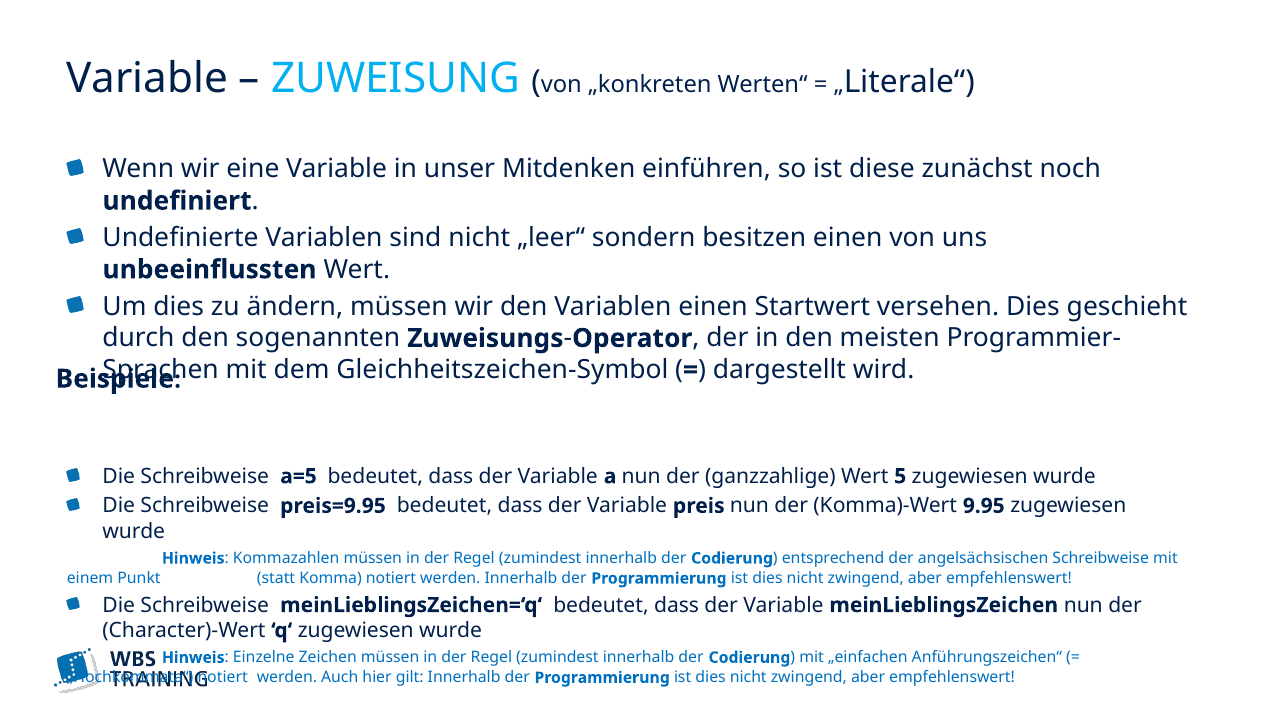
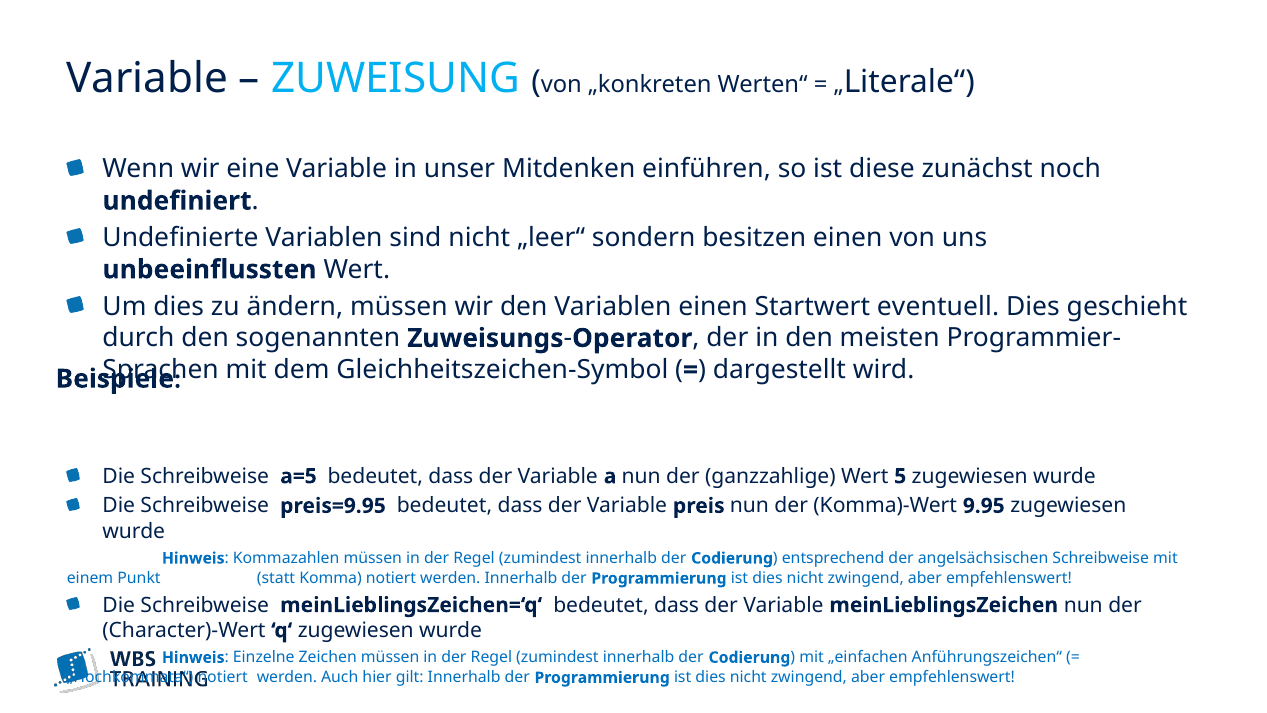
versehen: versehen -> eventuell
